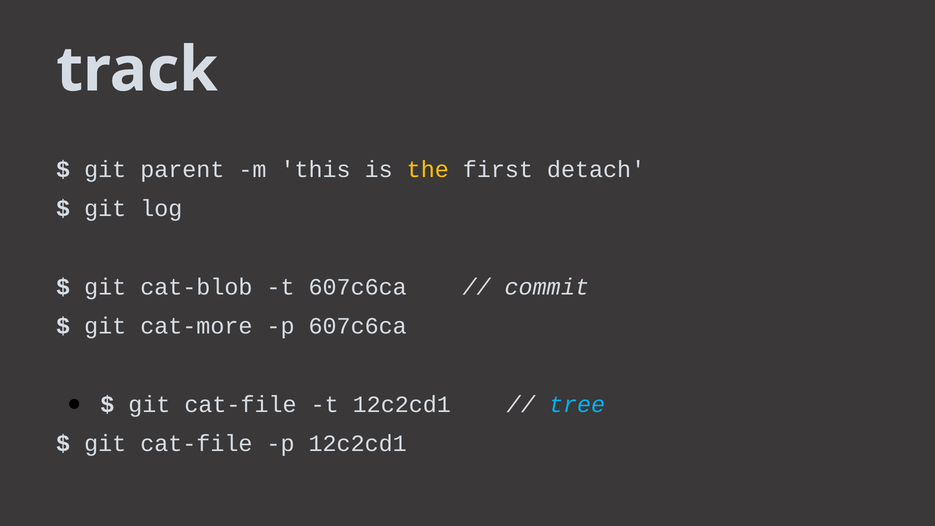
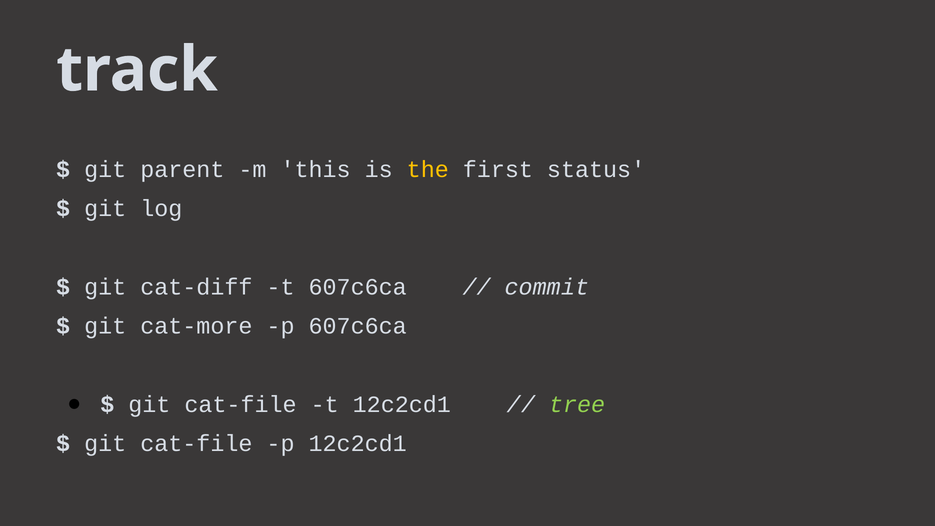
detach: detach -> status
cat-blob: cat-blob -> cat-diff
tree colour: light blue -> light green
